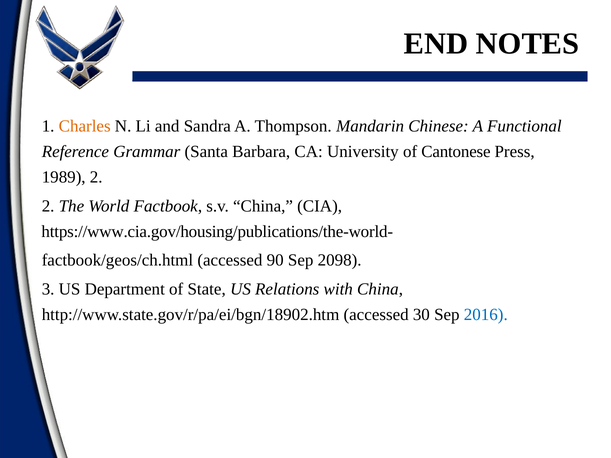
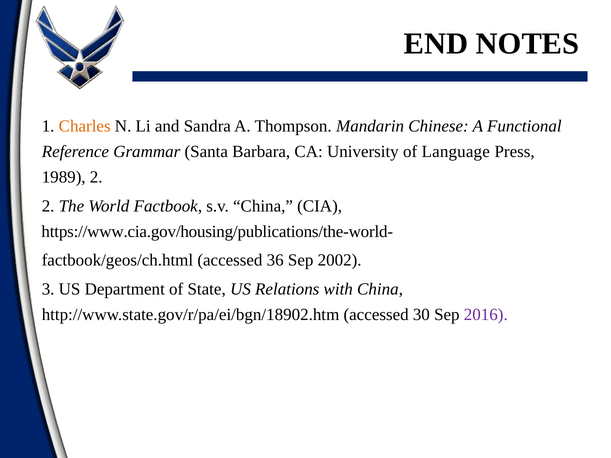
Cantonese: Cantonese -> Language
90: 90 -> 36
2098: 2098 -> 2002
2016 colour: blue -> purple
